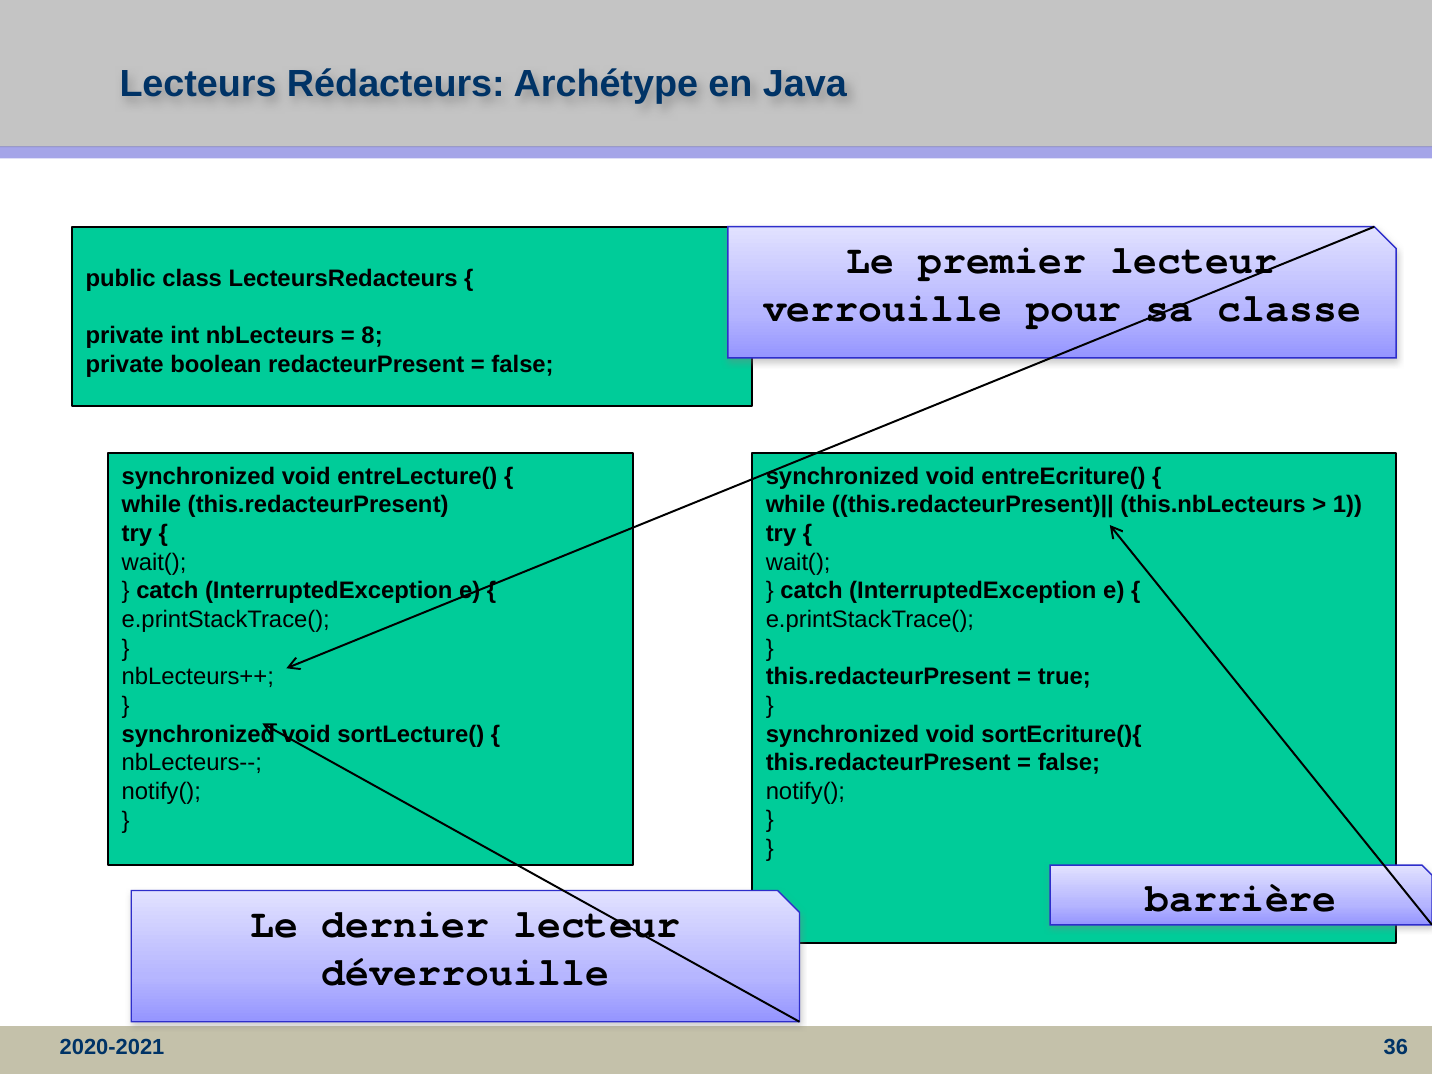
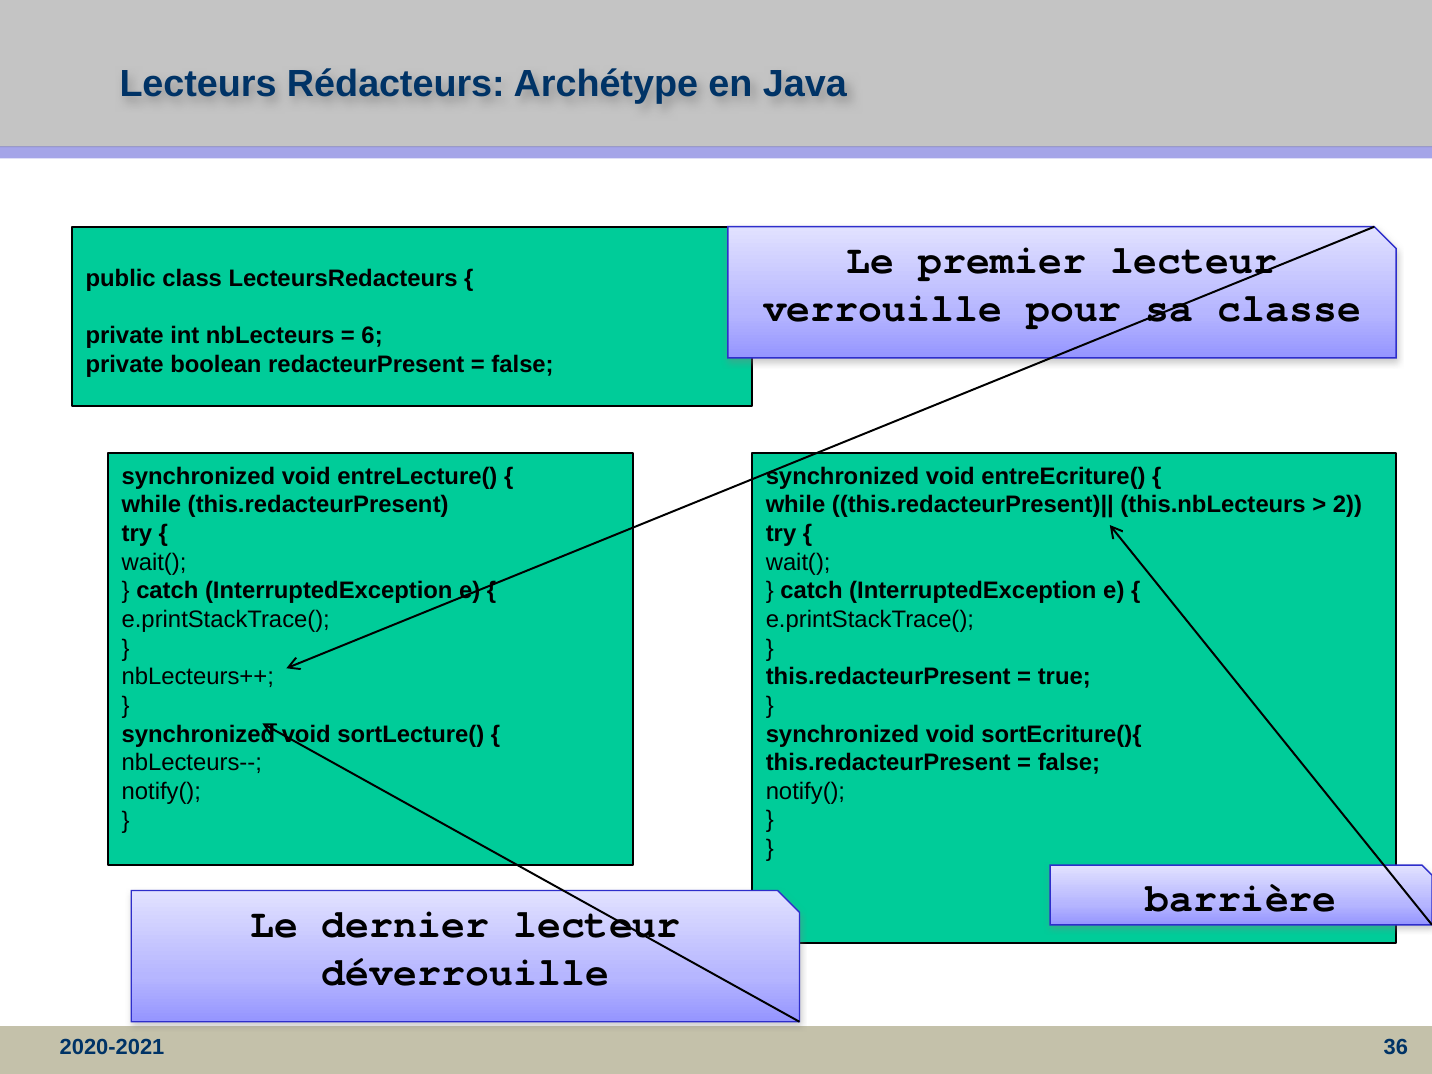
8: 8 -> 6
1: 1 -> 2
